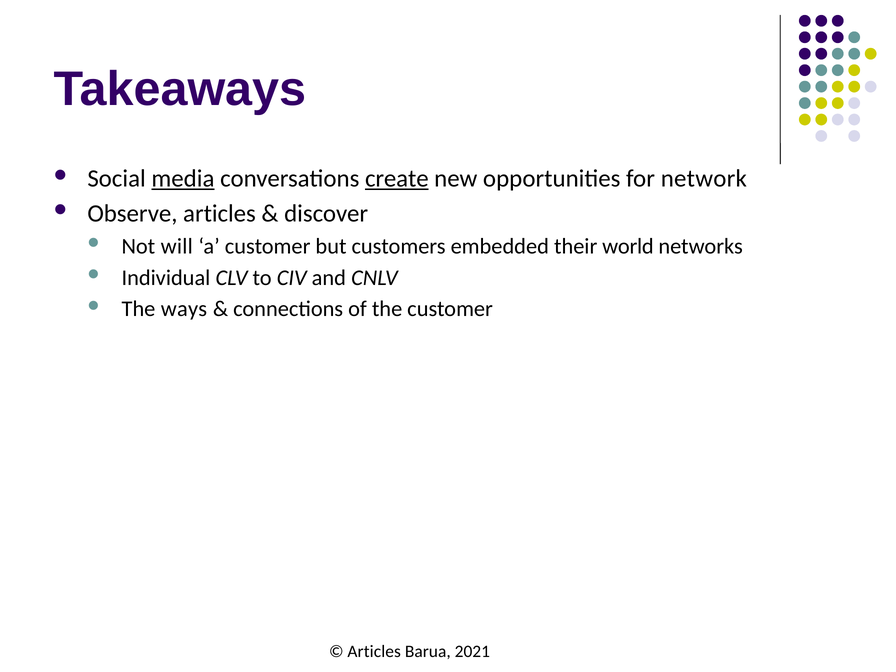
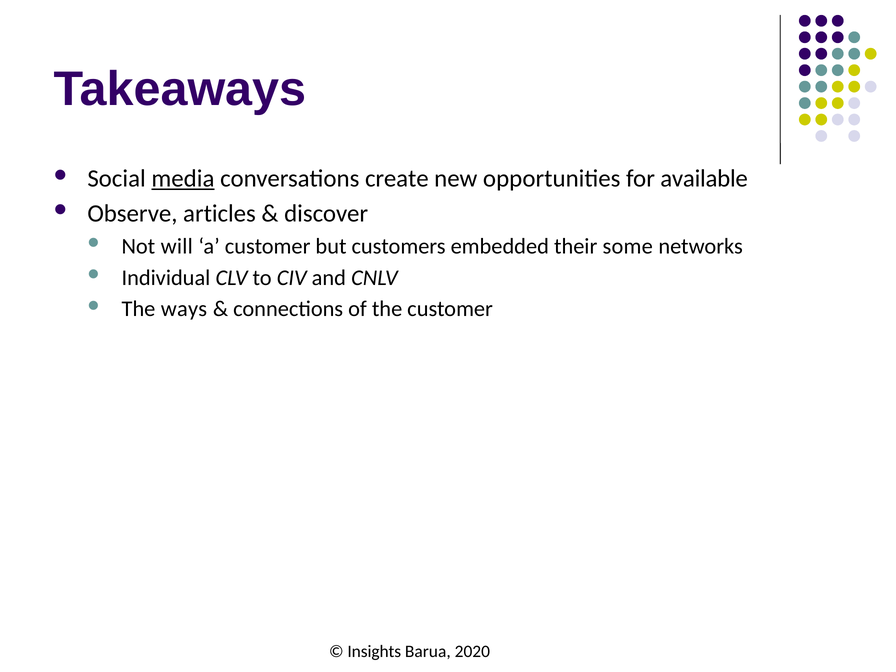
create underline: present -> none
network: network -> available
world: world -> some
Articles at (374, 651): Articles -> Insights
2021: 2021 -> 2020
